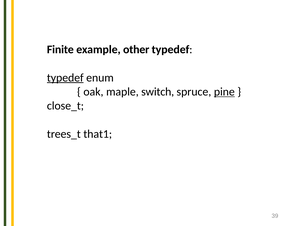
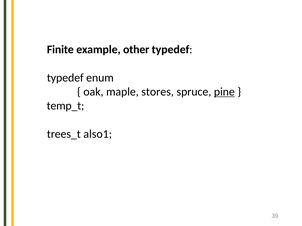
typedef at (65, 78) underline: present -> none
switch: switch -> stores
close_t: close_t -> temp_t
that1: that1 -> also1
